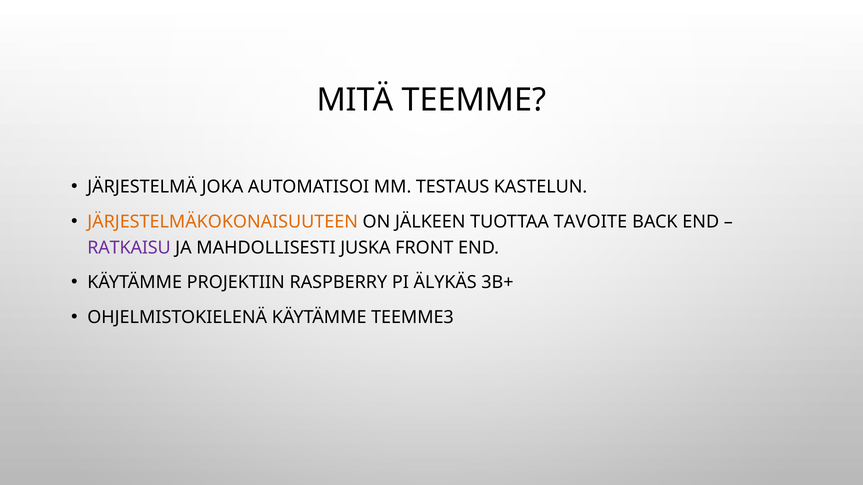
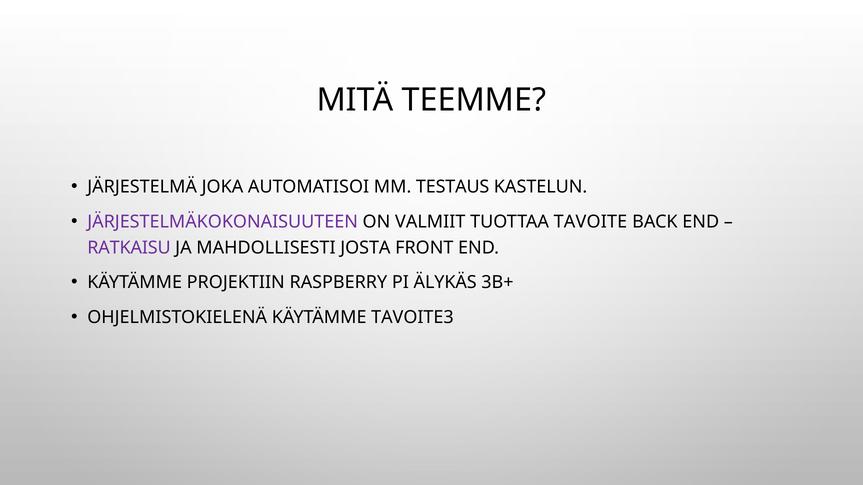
JÄRJESTELMÄKOKONAISUUTEEN colour: orange -> purple
JÄLKEEN: JÄLKEEN -> VALMIIT
JUSKA: JUSKA -> JOSTA
TEEMME3: TEEMME3 -> TAVOITE3
